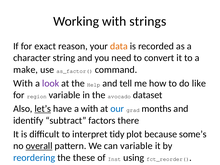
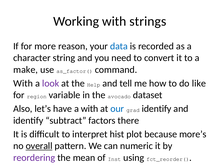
exact: exact -> more
data at (119, 46) colour: orange -> blue
let’s at (43, 109) underline: present -> none
grad months: months -> identify
tidy: tidy -> hist
some’s: some’s -> more’s
can variable: variable -> numeric
reordering colour: blue -> purple
these: these -> mean
